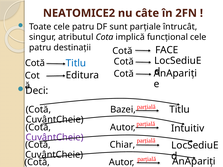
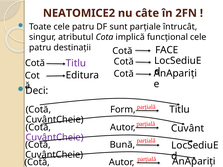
Titlu at (76, 63) colour: blue -> purple
Bazei: Bazei -> Form
Intuitiv: Intuitiv -> Cuvânt
Chiar: Chiar -> Bună
